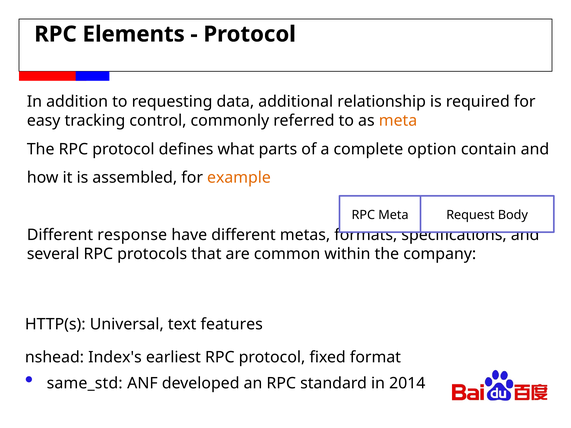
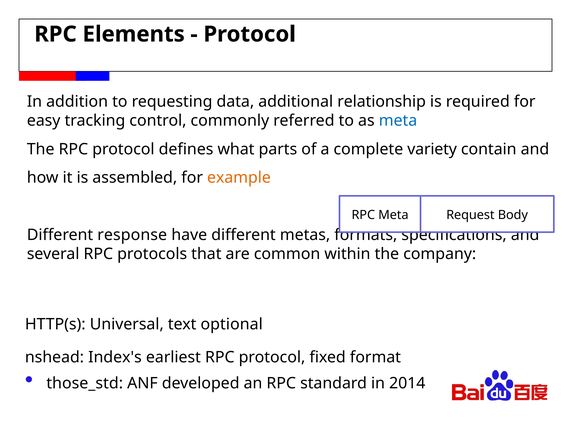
meta at (398, 121) colour: orange -> blue
option: option -> variety
features: features -> optional
same_std: same_std -> those_std
